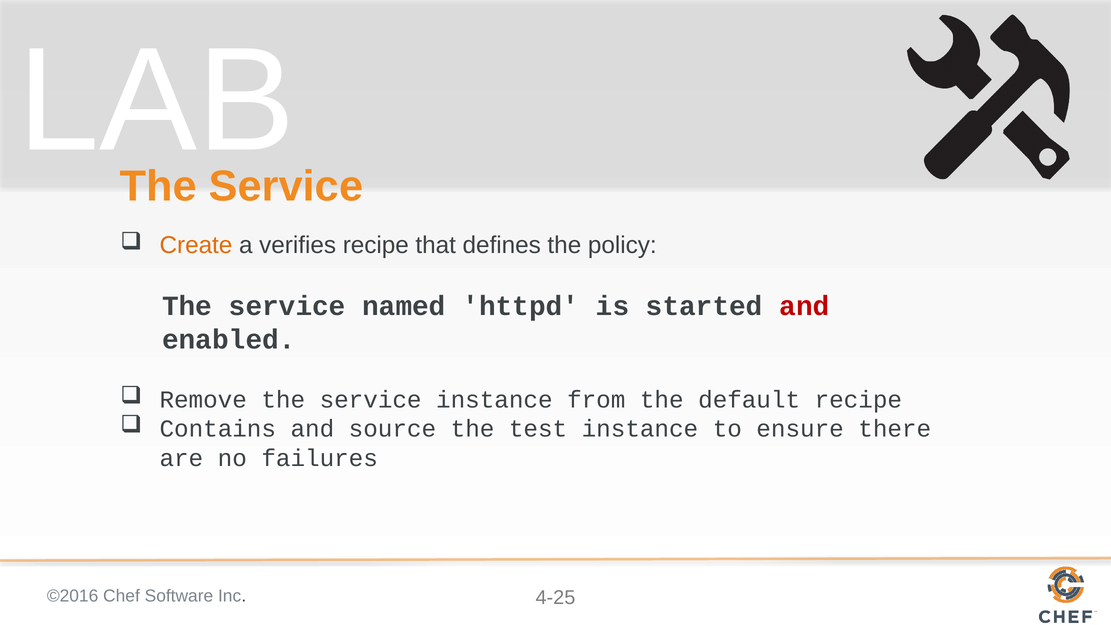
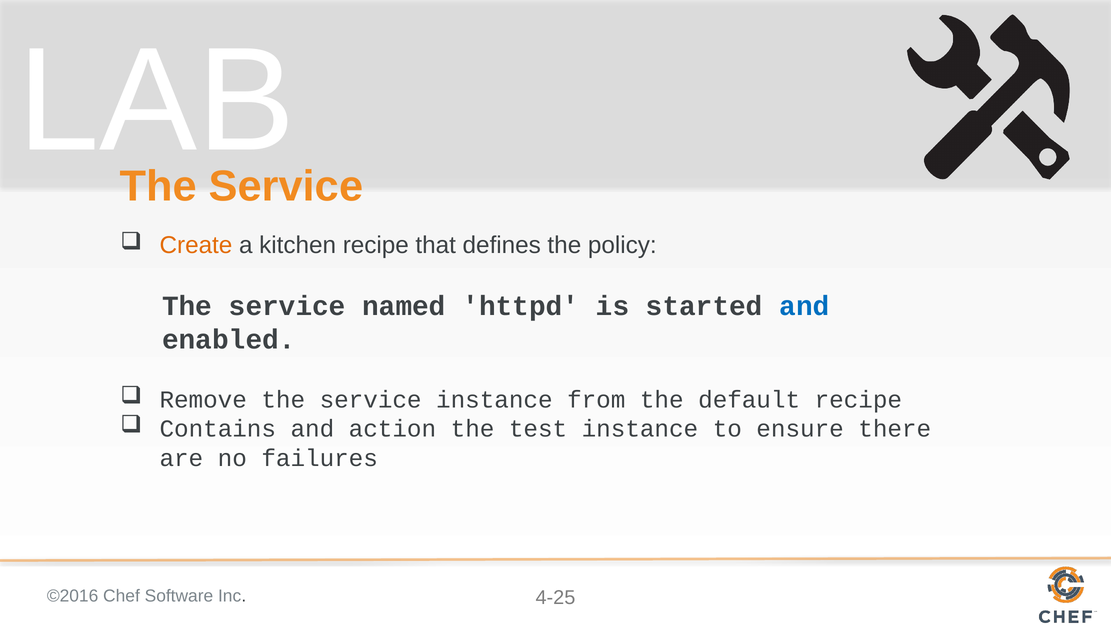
verifies: verifies -> kitchen
and at (804, 306) colour: red -> blue
source: source -> action
